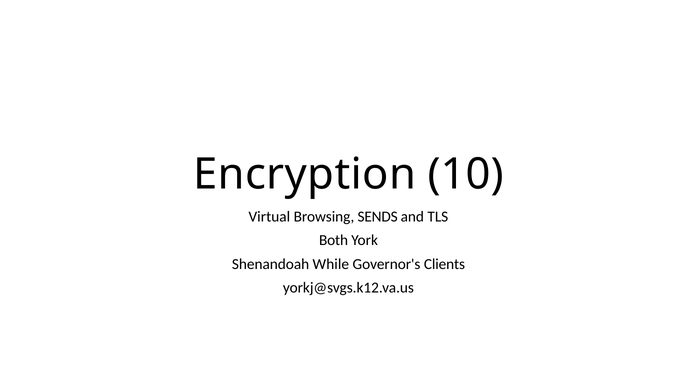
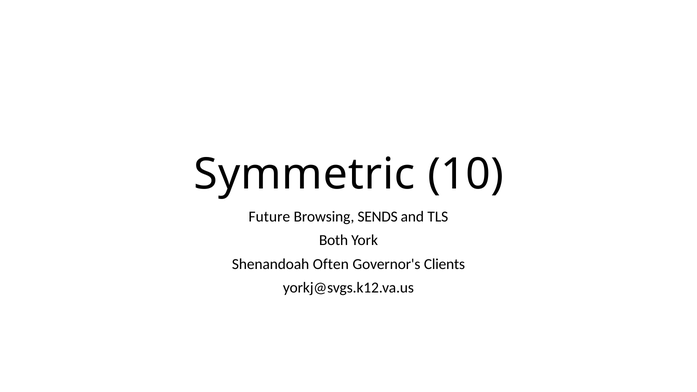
Encryption: Encryption -> Symmetric
Virtual: Virtual -> Future
While: While -> Often
